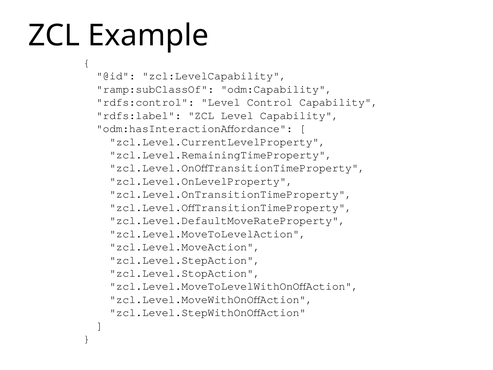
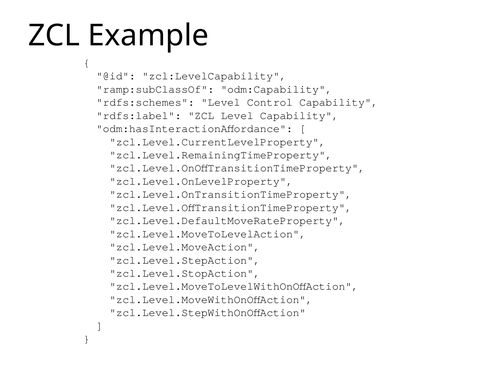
rdfs:control: rdfs:control -> rdfs:schemes
